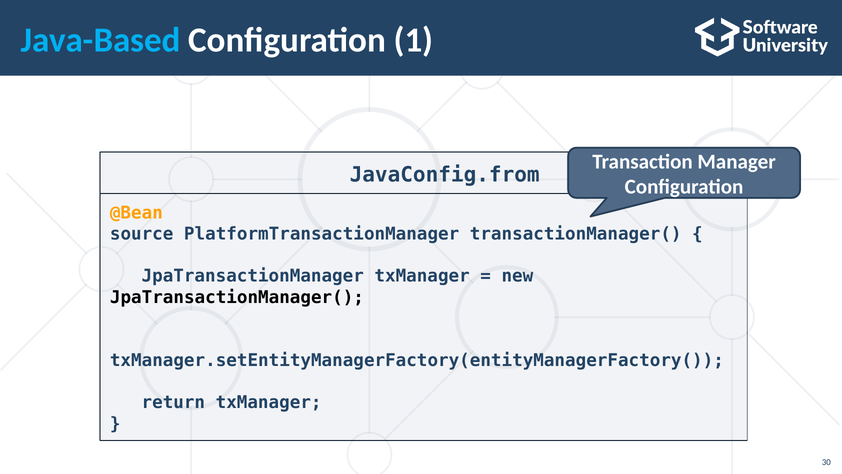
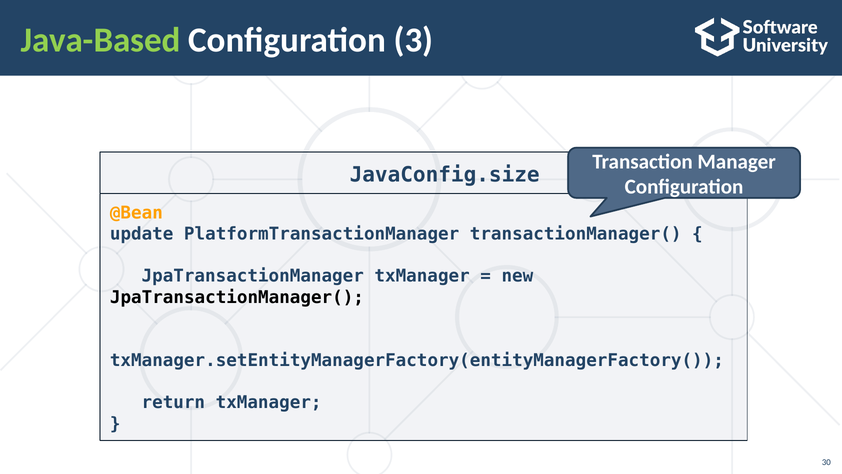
Java-Based colour: light blue -> light green
1: 1 -> 3
JavaConfig.from: JavaConfig.from -> JavaConfig.size
source: source -> update
